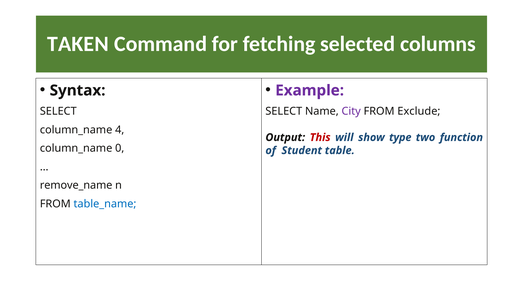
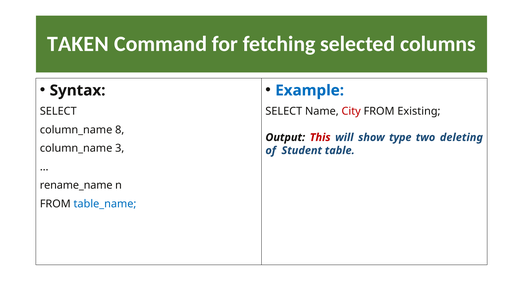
Example colour: purple -> blue
City colour: purple -> red
Exclude: Exclude -> Existing
4: 4 -> 8
function: function -> deleting
0: 0 -> 3
remove_name: remove_name -> rename_name
